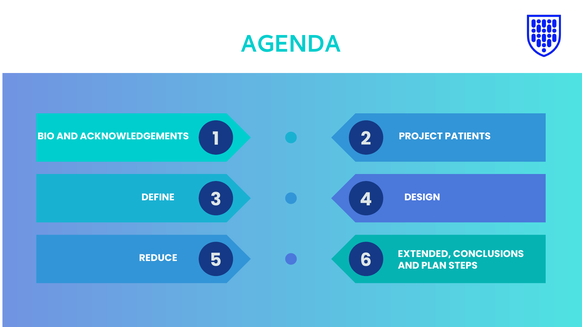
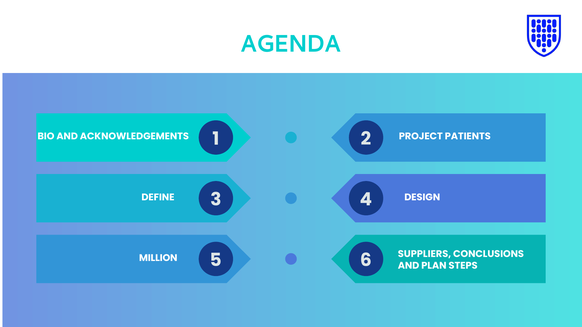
EXTENDED: EXTENDED -> SUPPLIERS
REDUCE: REDUCE -> MILLION
